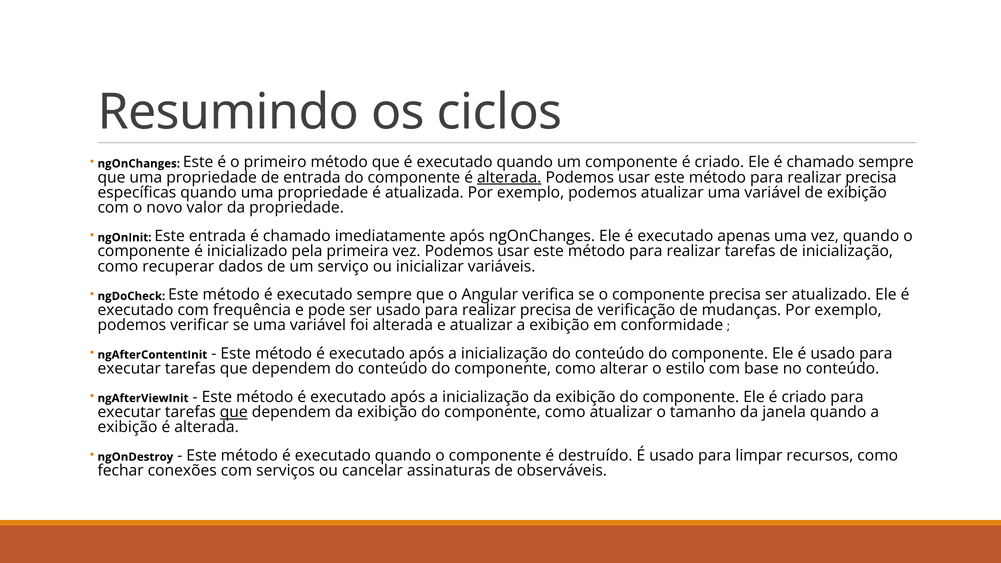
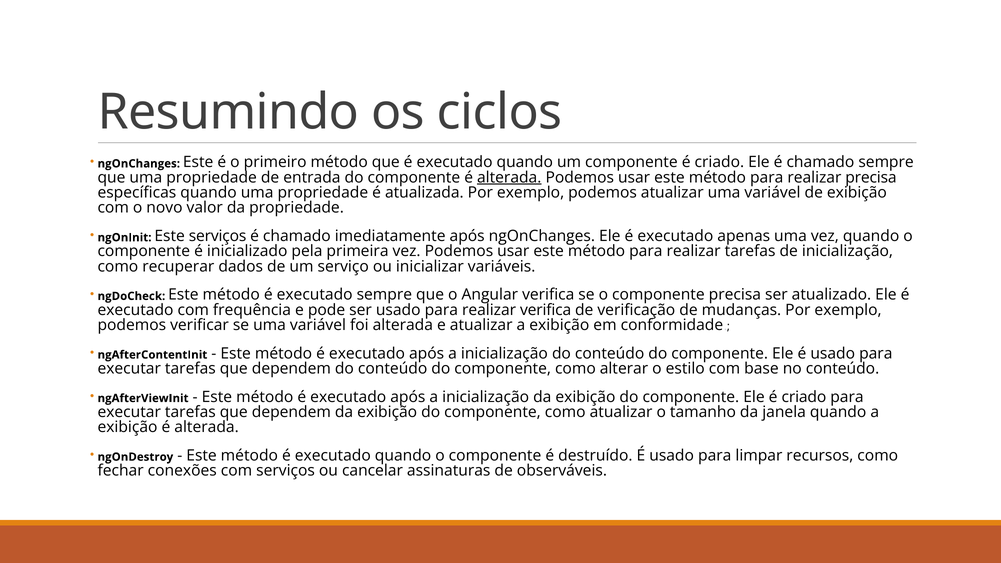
Este entrada: entrada -> serviços
usado para realizar precisa: precisa -> verifica
que at (234, 412) underline: present -> none
